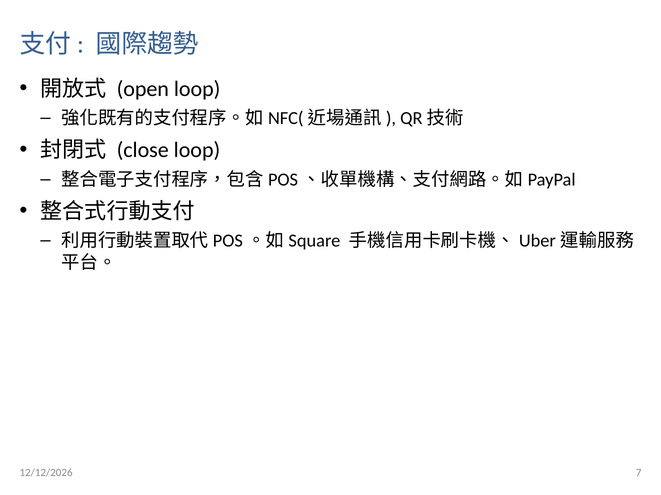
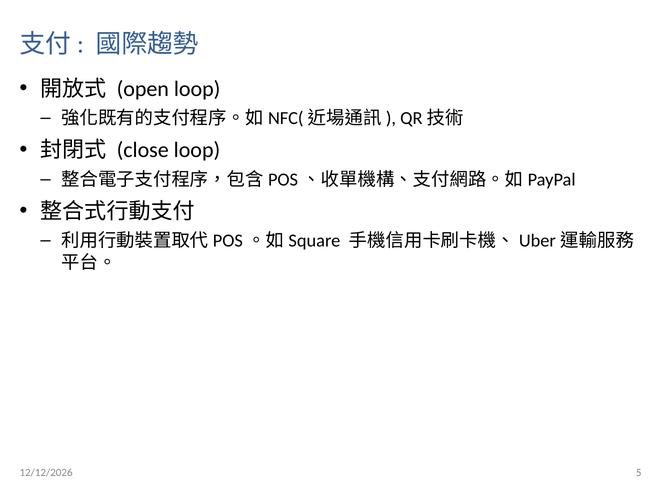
7: 7 -> 5
